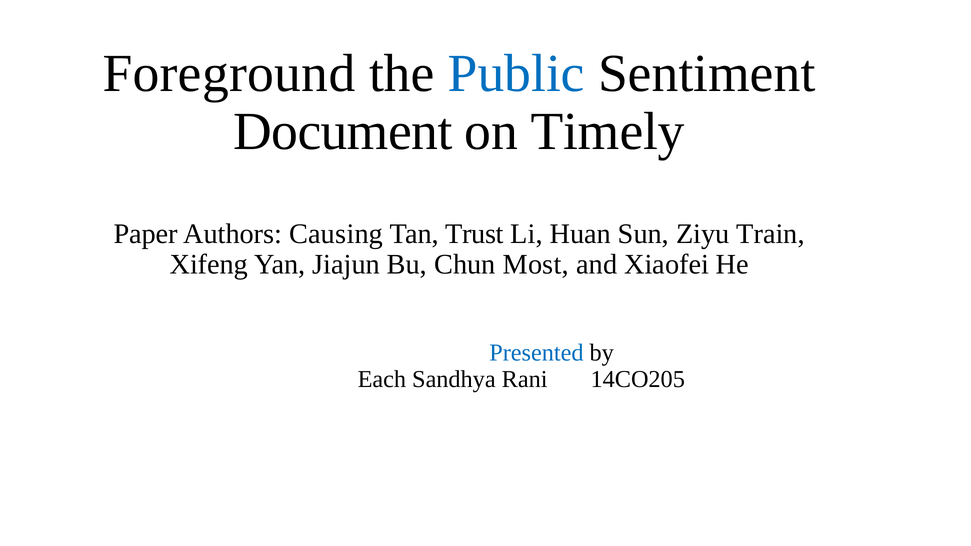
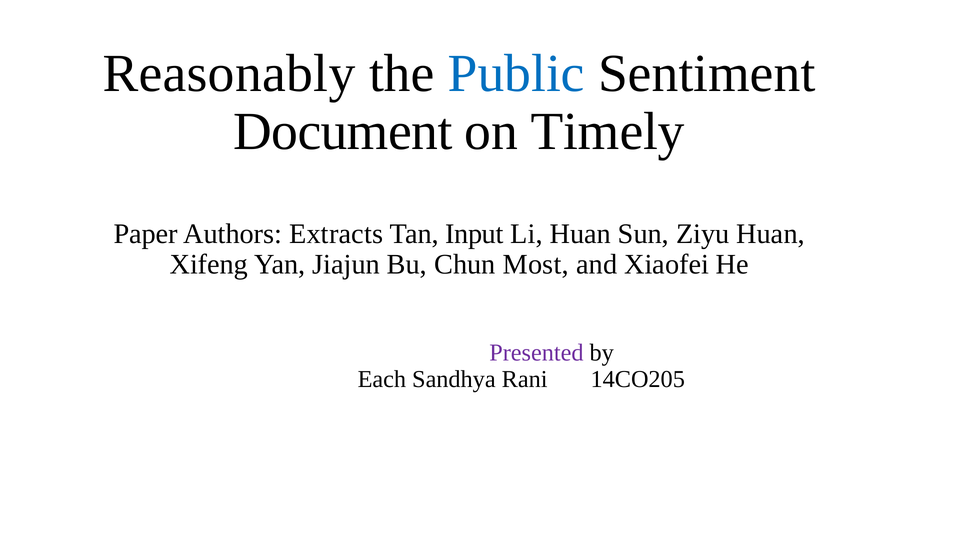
Foreground: Foreground -> Reasonably
Causing: Causing -> Extracts
Trust: Trust -> Input
Ziyu Train: Train -> Huan
Presented colour: blue -> purple
